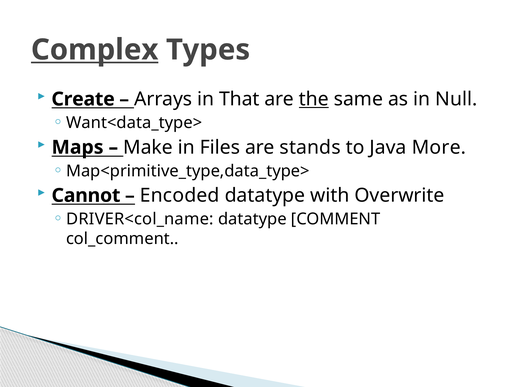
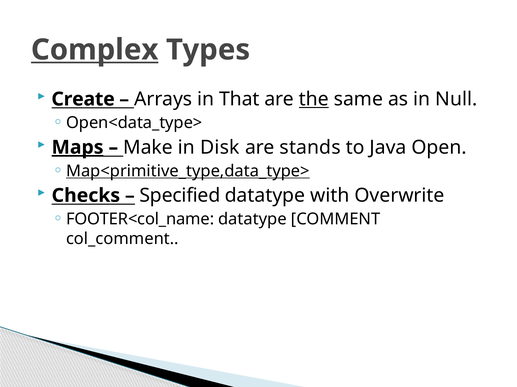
Want<data_type>: Want<data_type> -> Open<data_type>
Maps underline: none -> present
Files: Files -> Disk
More: More -> Open
Map<primitive_type,data_type> underline: none -> present
Cannot: Cannot -> Checks
Encoded: Encoded -> Specified
DRIVER<col_name: DRIVER<col_name -> FOOTER<col_name
